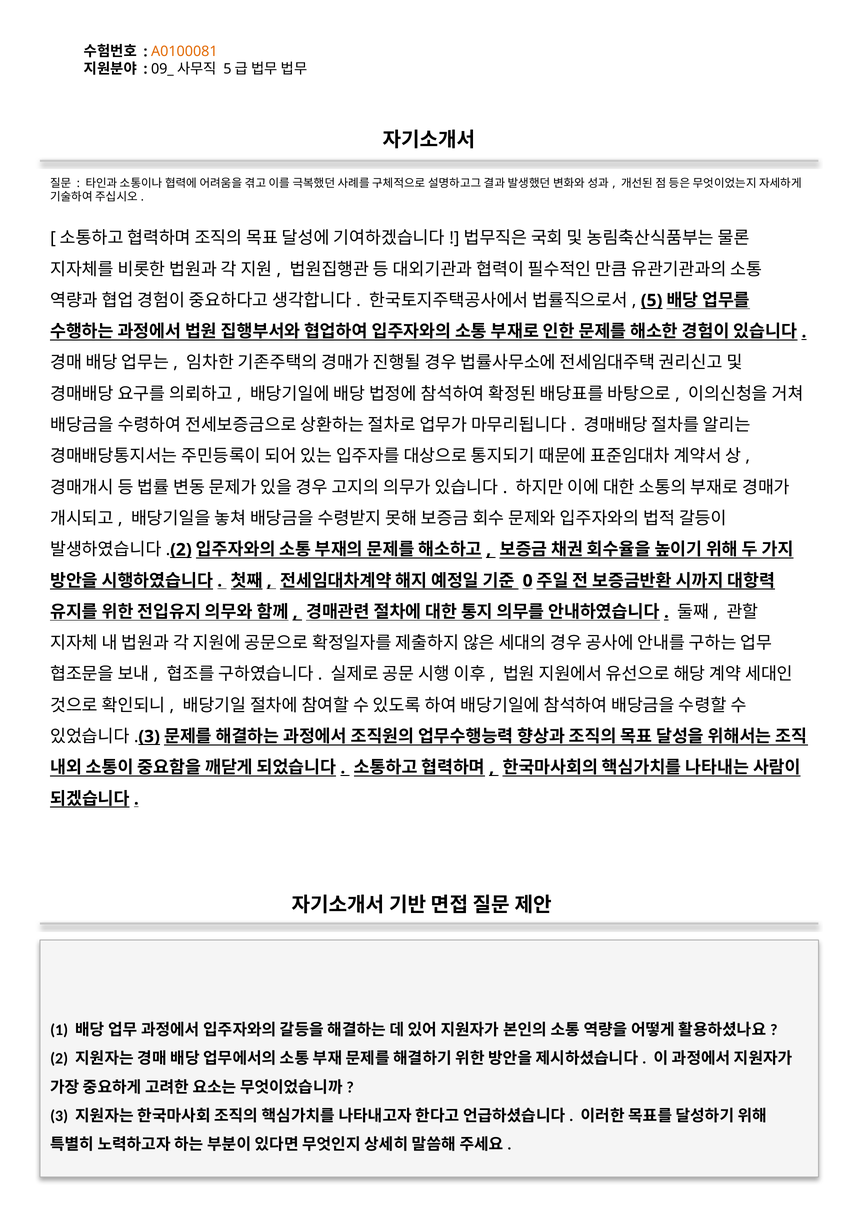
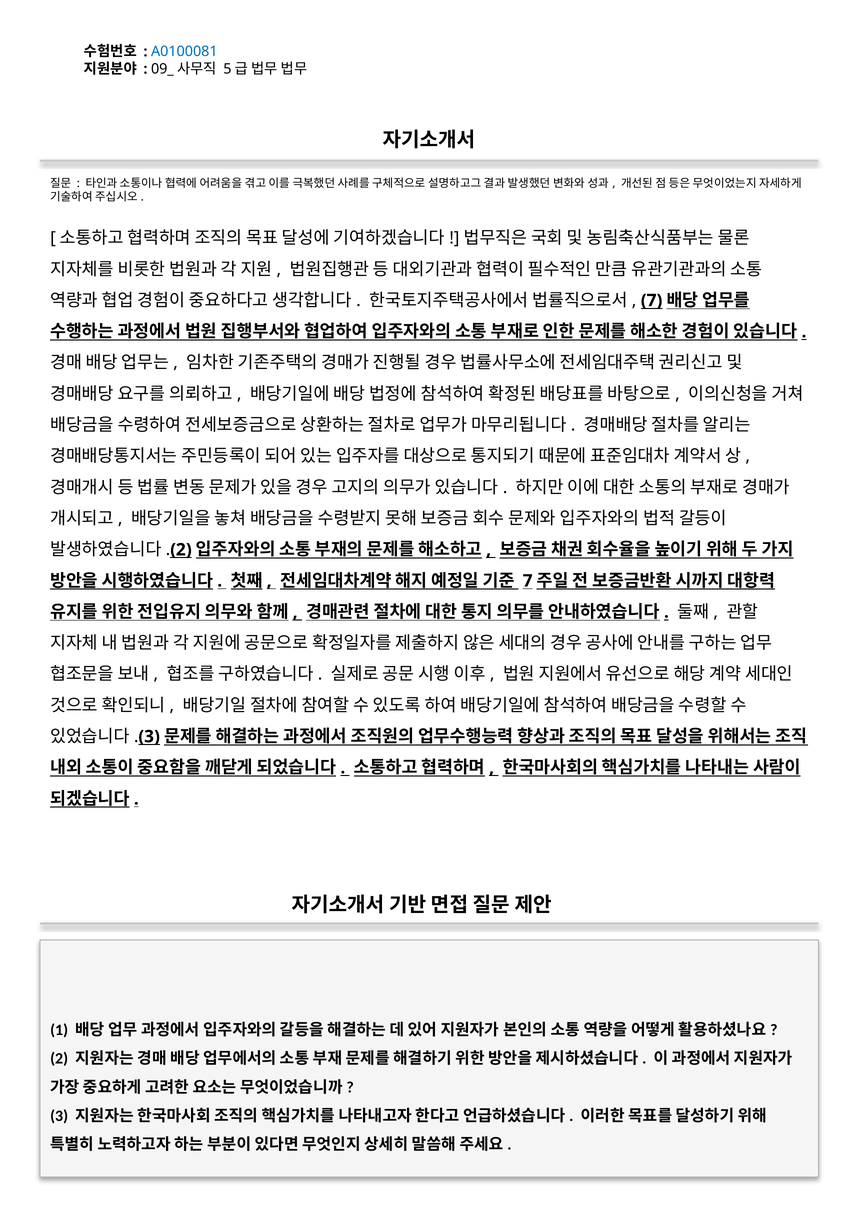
A0100081 colour: orange -> blue
5 at (652, 300): 5 -> 7
0 at (528, 581): 0 -> 7
